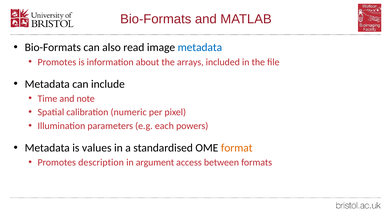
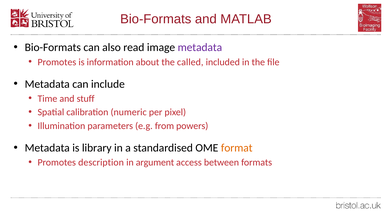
metadata at (200, 48) colour: blue -> purple
arrays: arrays -> called
note: note -> stuff
each: each -> from
values: values -> library
